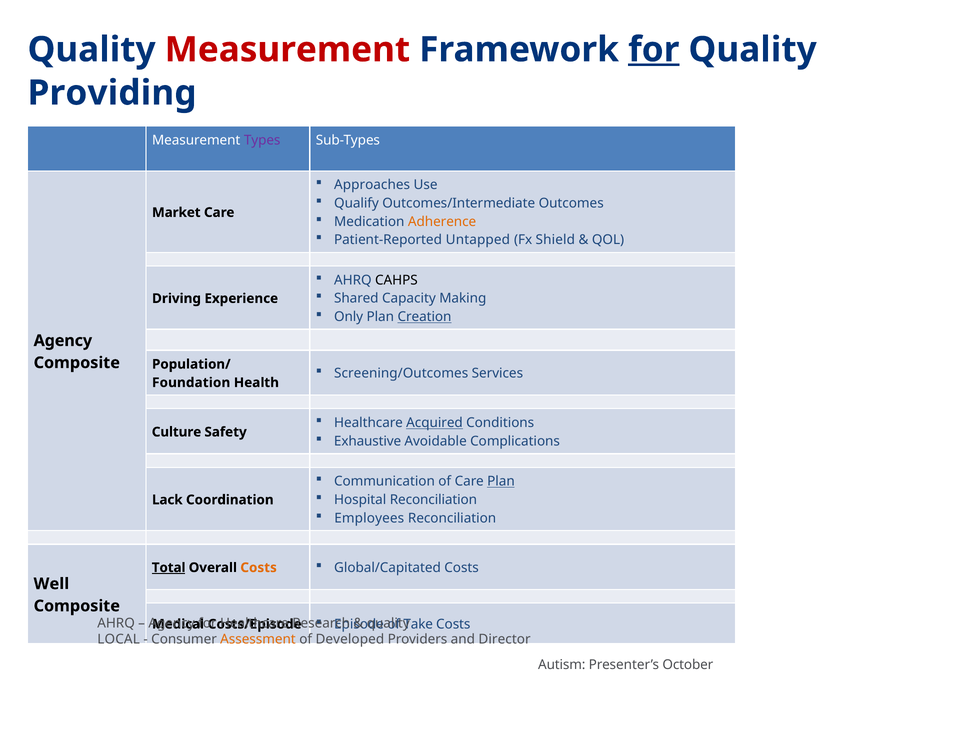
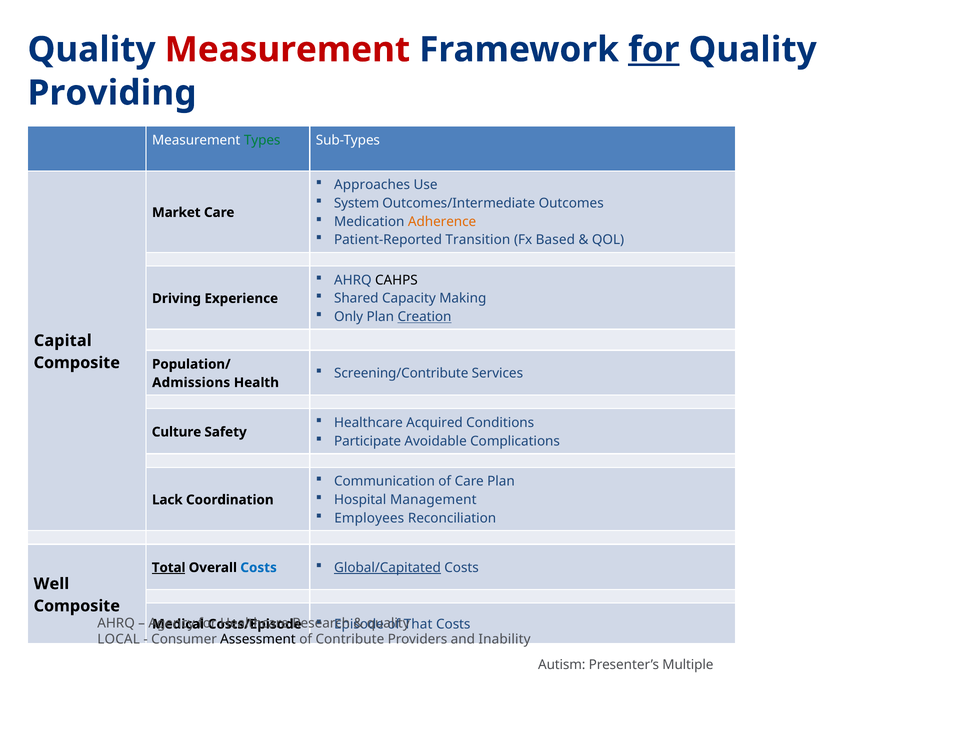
Types colour: purple -> green
Qualify: Qualify -> System
Untapped: Untapped -> Transition
Shield: Shield -> Based
Agency at (63, 340): Agency -> Capital
Screening/Outcomes: Screening/Outcomes -> Screening/Contribute
Foundation: Foundation -> Admissions
Acquired underline: present -> none
Exhaustive: Exhaustive -> Participate
Plan at (501, 481) underline: present -> none
Hospital Reconciliation: Reconciliation -> Management
Costs at (259, 567) colour: orange -> blue
Global/Capitated underline: none -> present
Take: Take -> That
Assessment colour: orange -> black
Developed: Developed -> Contribute
Director: Director -> Inability
October: October -> Multiple
